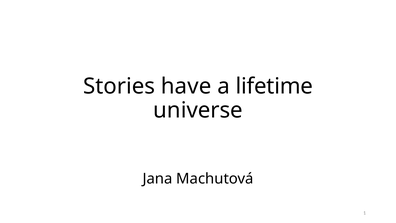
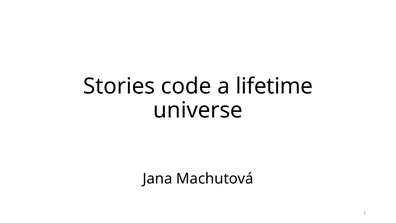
have: have -> code
